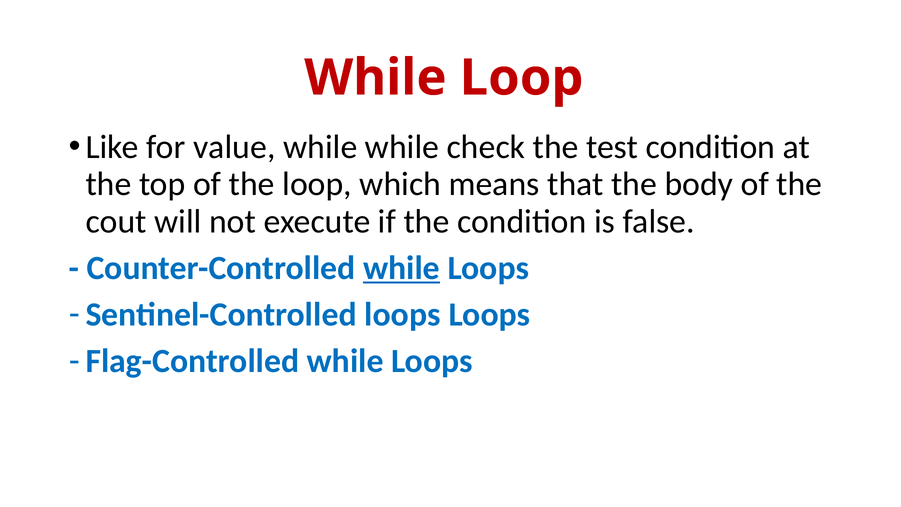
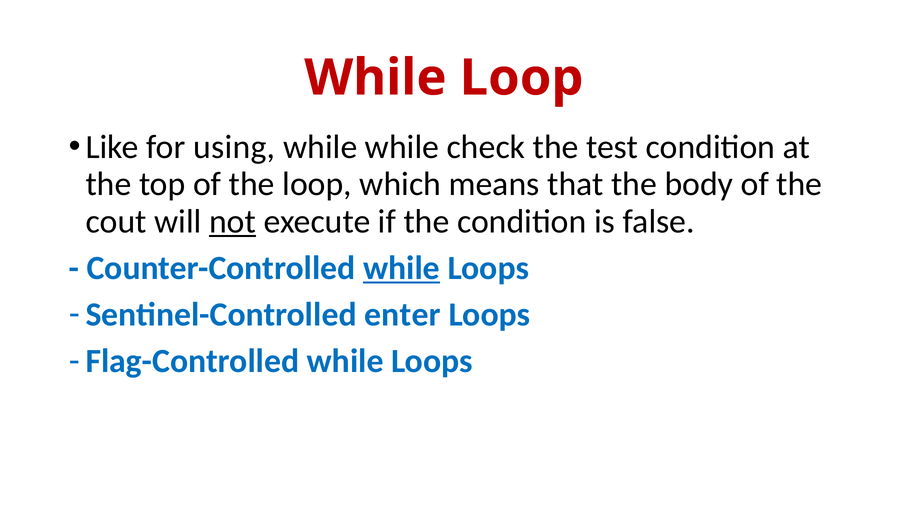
value: value -> using
not underline: none -> present
Sentinel-Controlled loops: loops -> enter
